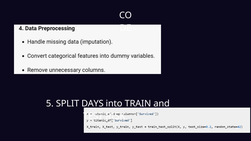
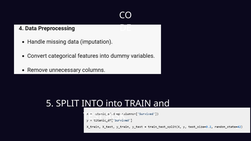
SPLIT DAYS: DAYS -> INTO
